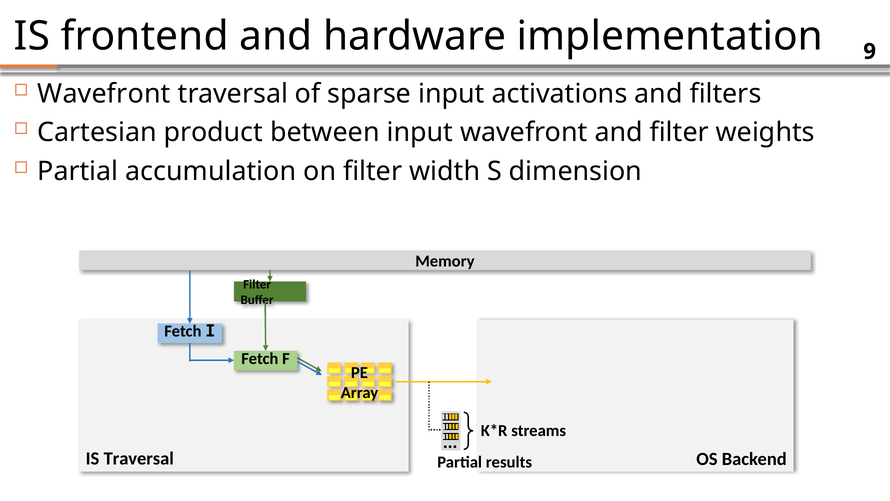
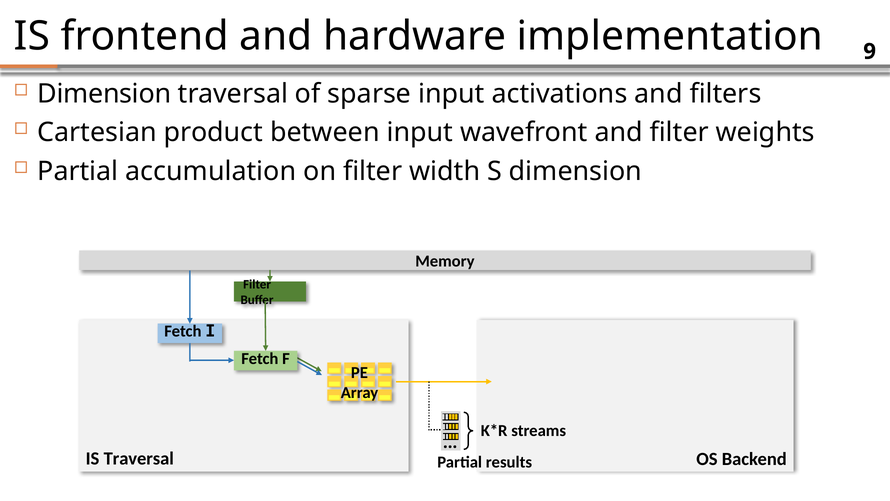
Wavefront at (104, 94): Wavefront -> Dimension
